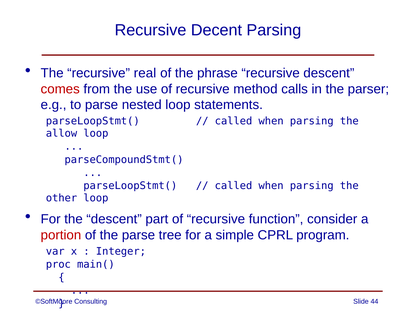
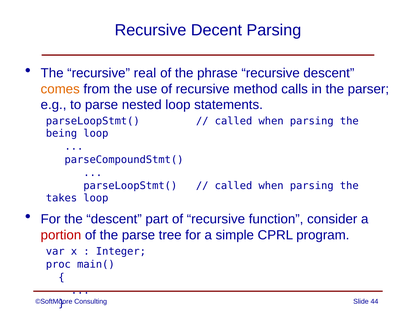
comes colour: red -> orange
allow: allow -> being
other: other -> takes
